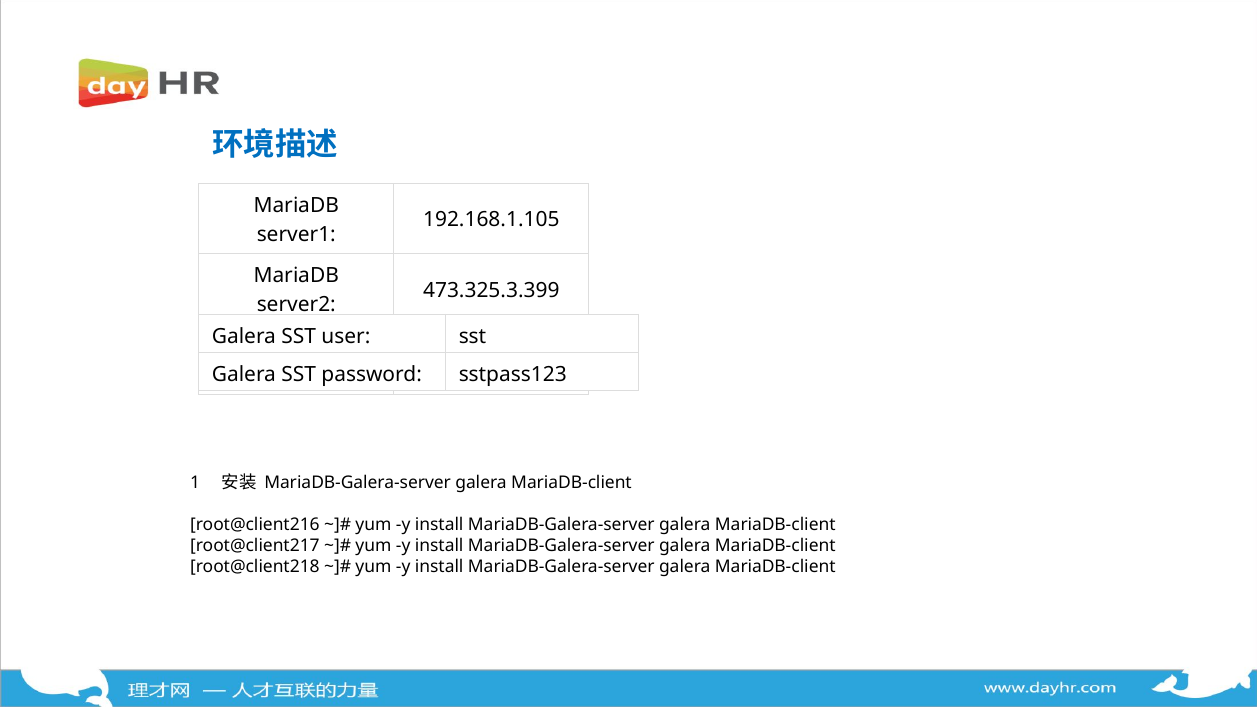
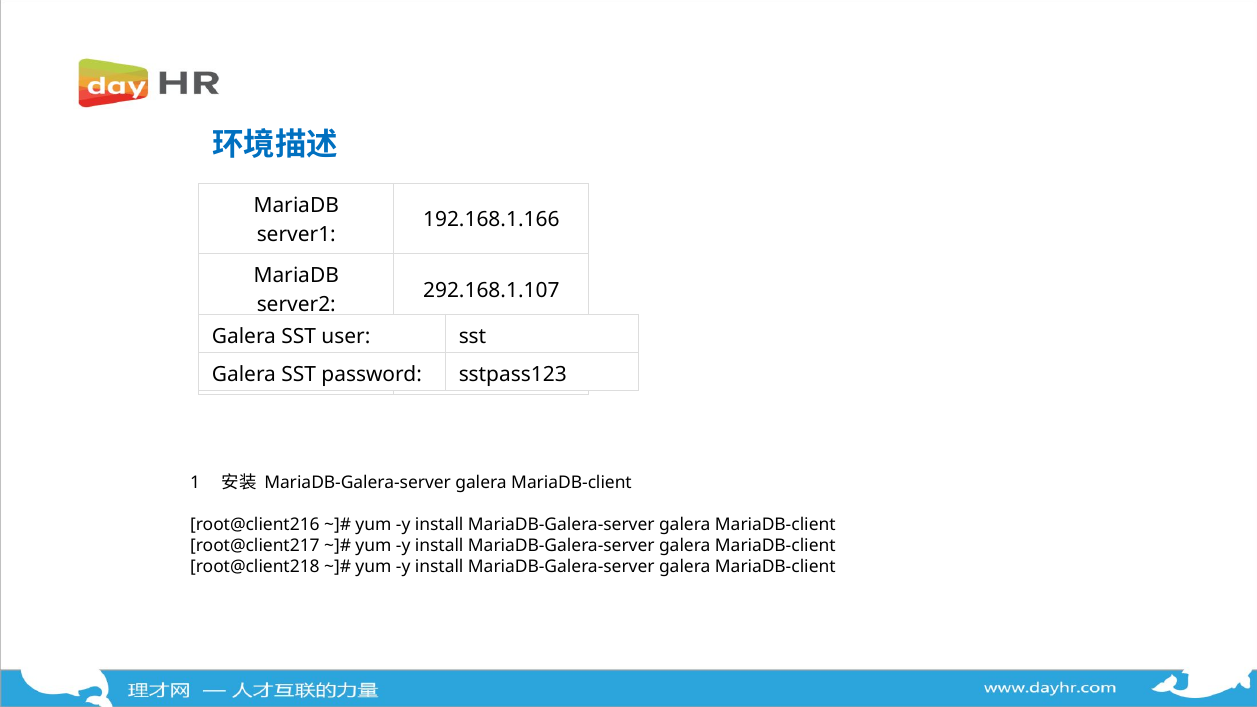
192.168.1.105: 192.168.1.105 -> 192.168.1.166
473.325.3.399: 473.325.3.399 -> 292.168.1.107
